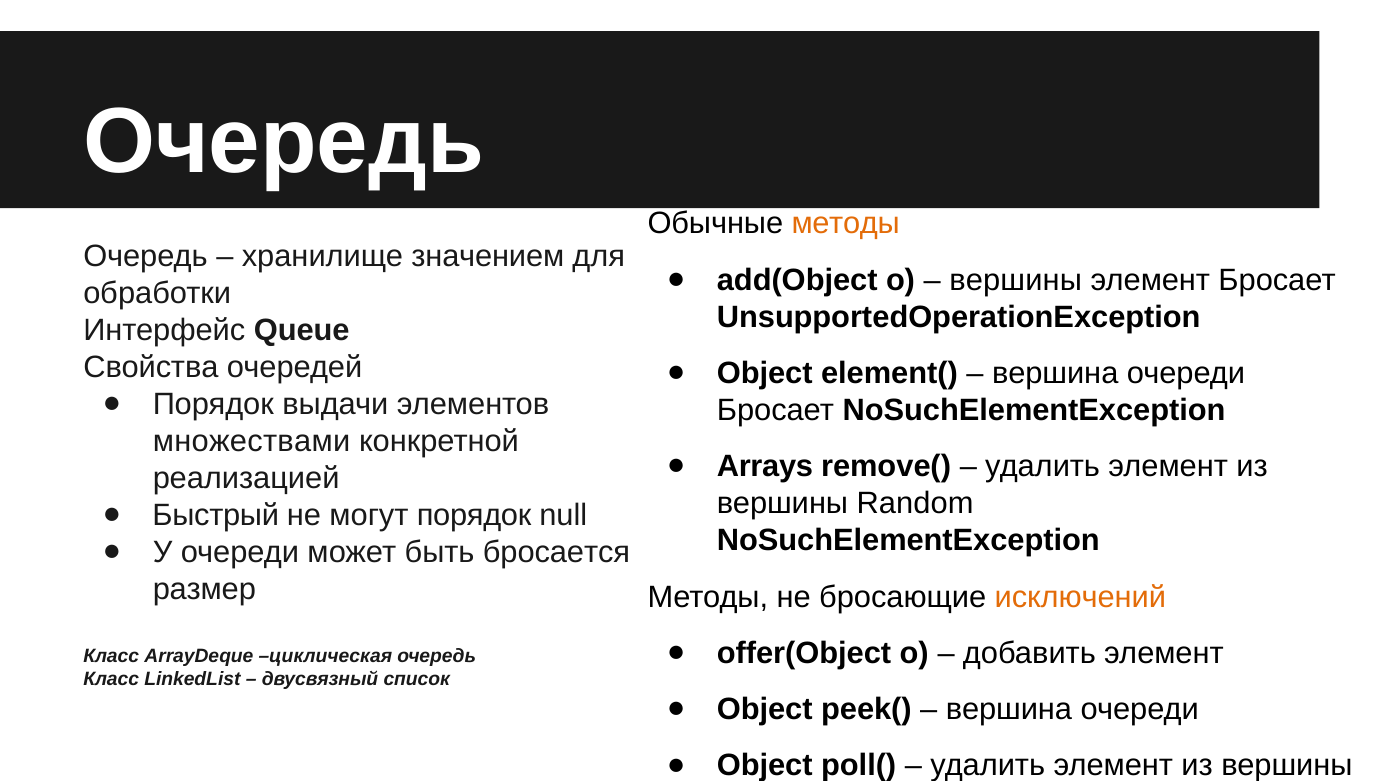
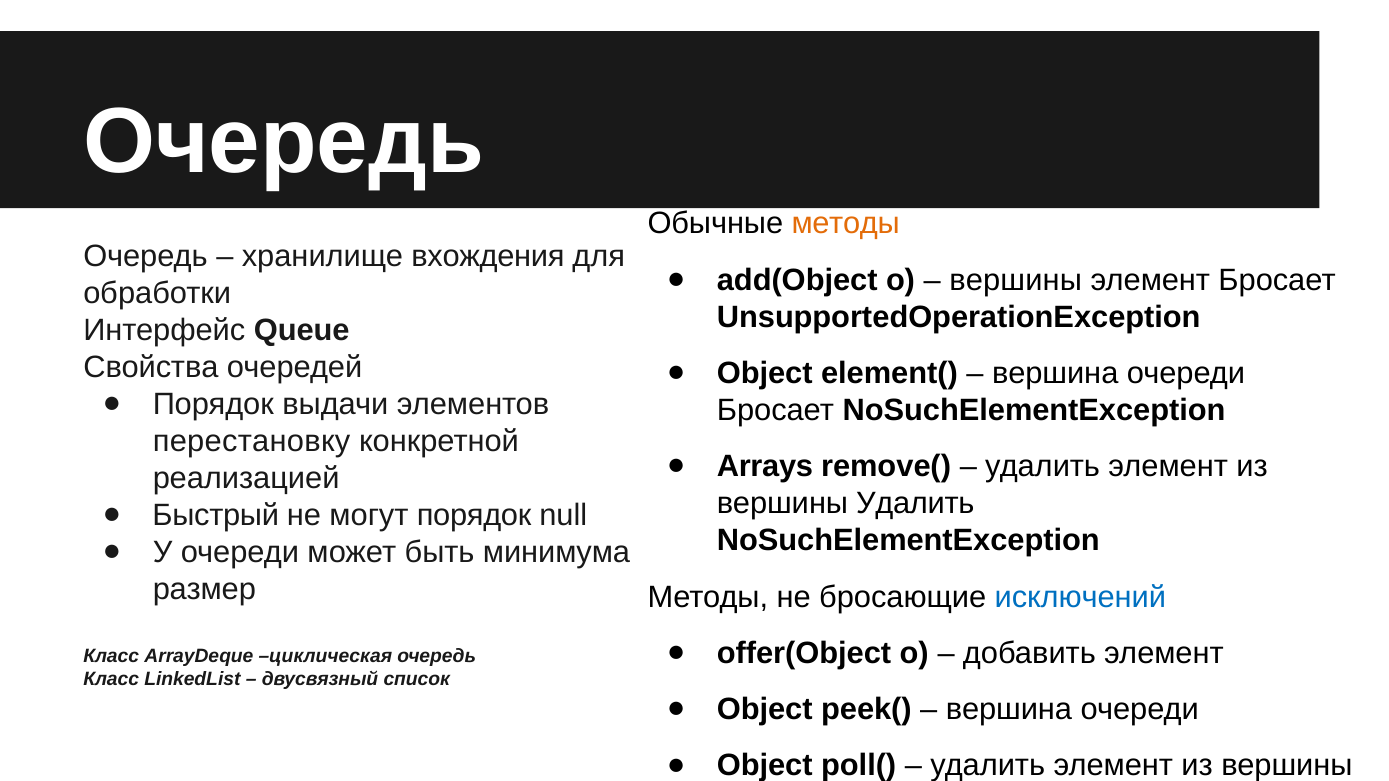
значением: значением -> вхождения
множествами: множествами -> перестановку
вершины Random: Random -> Удалить
бросается: бросается -> минимума
исключений colour: orange -> blue
